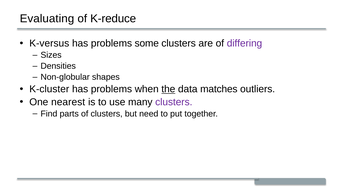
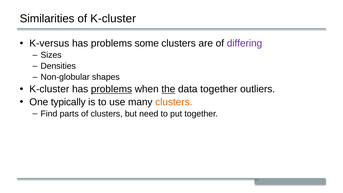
Evaluating: Evaluating -> Similarities
of K-reduce: K-reduce -> K-cluster
problems at (111, 89) underline: none -> present
data matches: matches -> together
nearest: nearest -> typically
clusters at (174, 102) colour: purple -> orange
